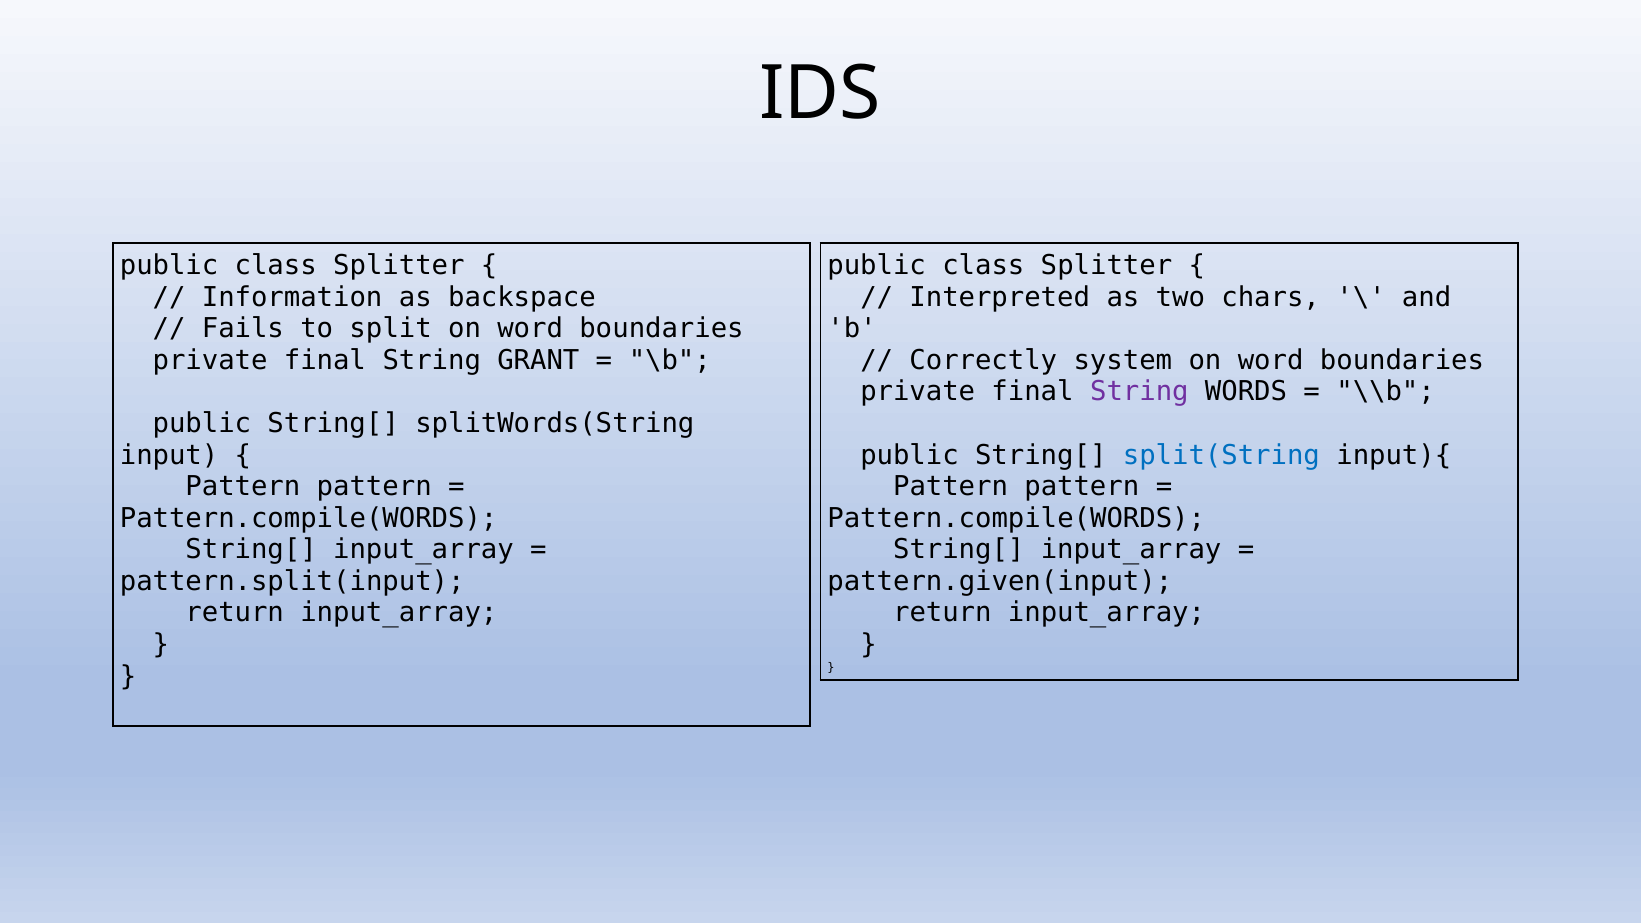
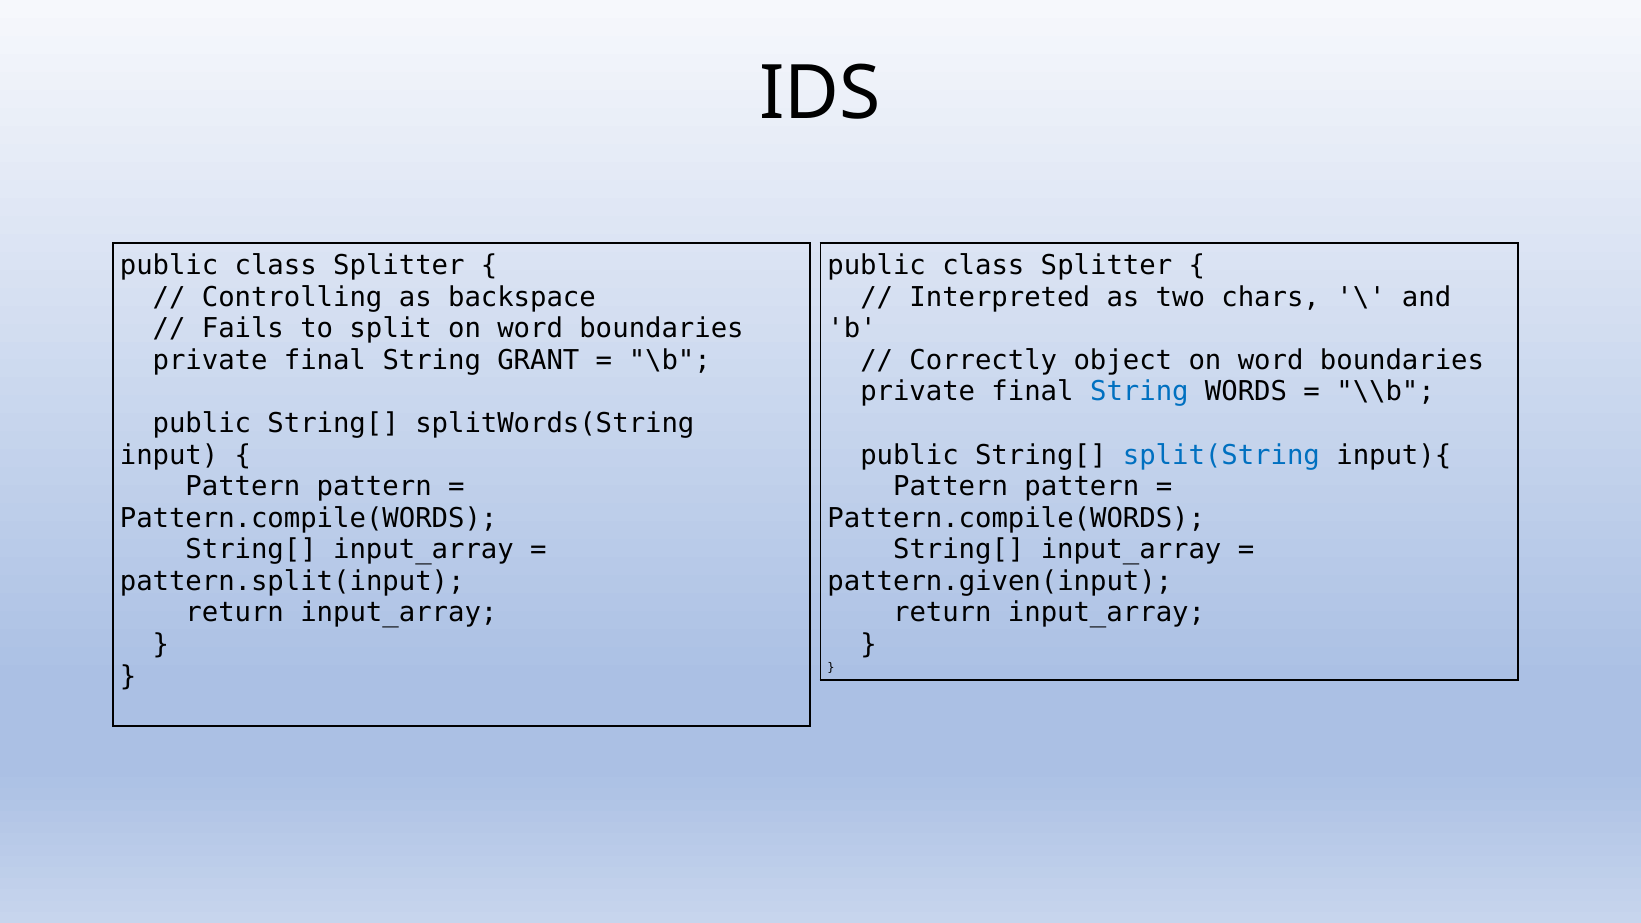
Information: Information -> Controlling
system: system -> object
String at (1139, 392) colour: purple -> blue
